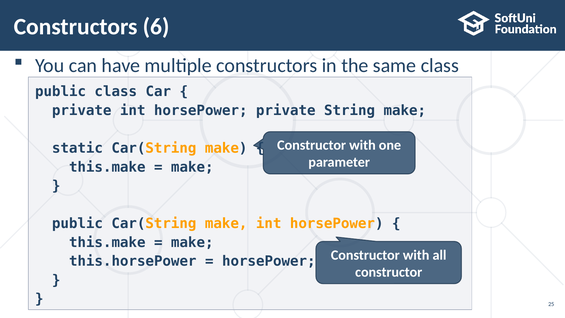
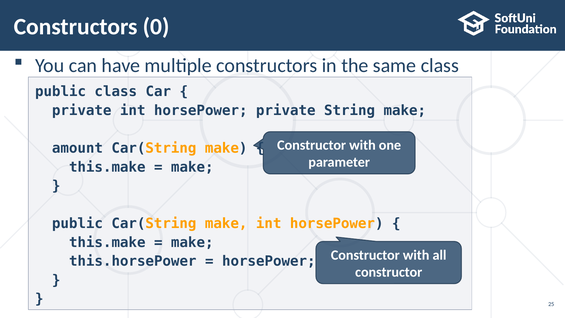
6: 6 -> 0
static: static -> amount
